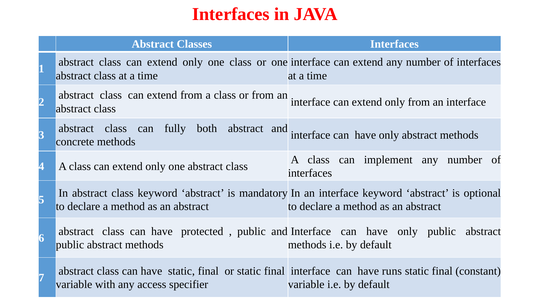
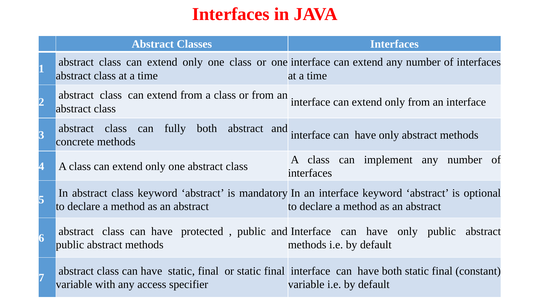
have runs: runs -> both
